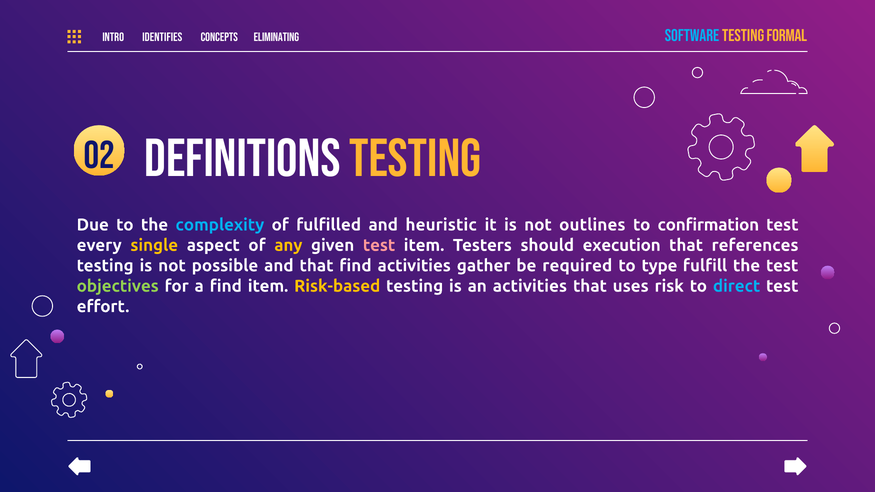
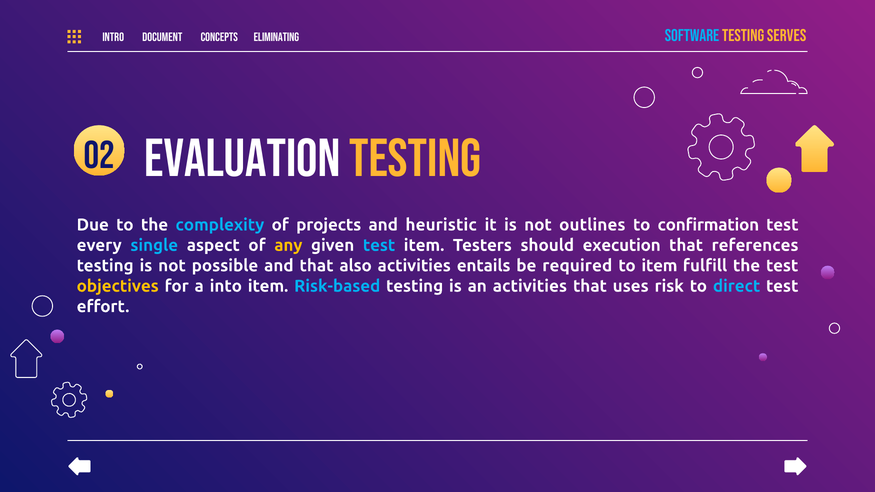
formal: formal -> serves
identifies: identifies -> document
Definitions: Definitions -> Evaluation
fulfilled: fulfilled -> projects
single colour: yellow -> light blue
test at (379, 245) colour: pink -> light blue
that find: find -> also
gather: gather -> entails
to type: type -> item
objectives colour: light green -> yellow
a find: find -> into
Risk-based colour: yellow -> light blue
